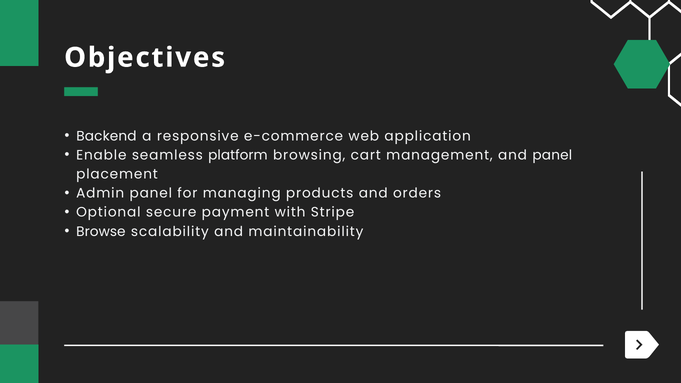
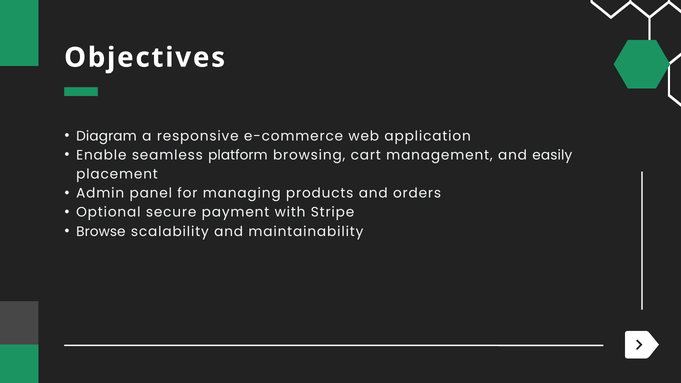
Backend: Backend -> Diagram
and panel: panel -> easily
